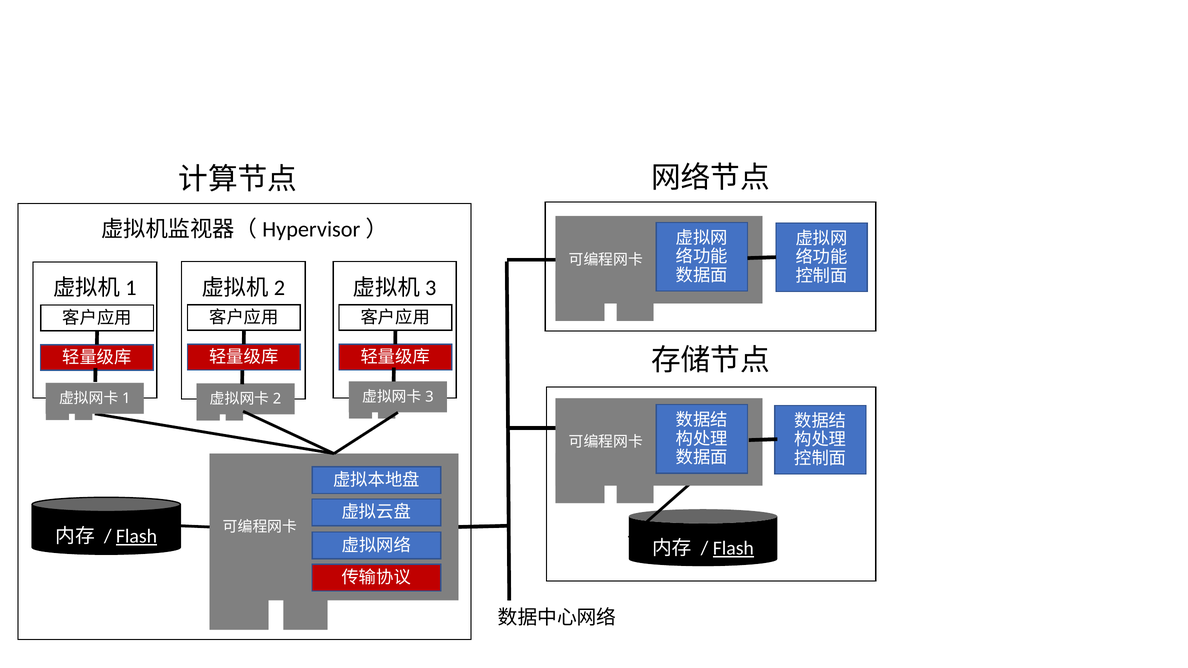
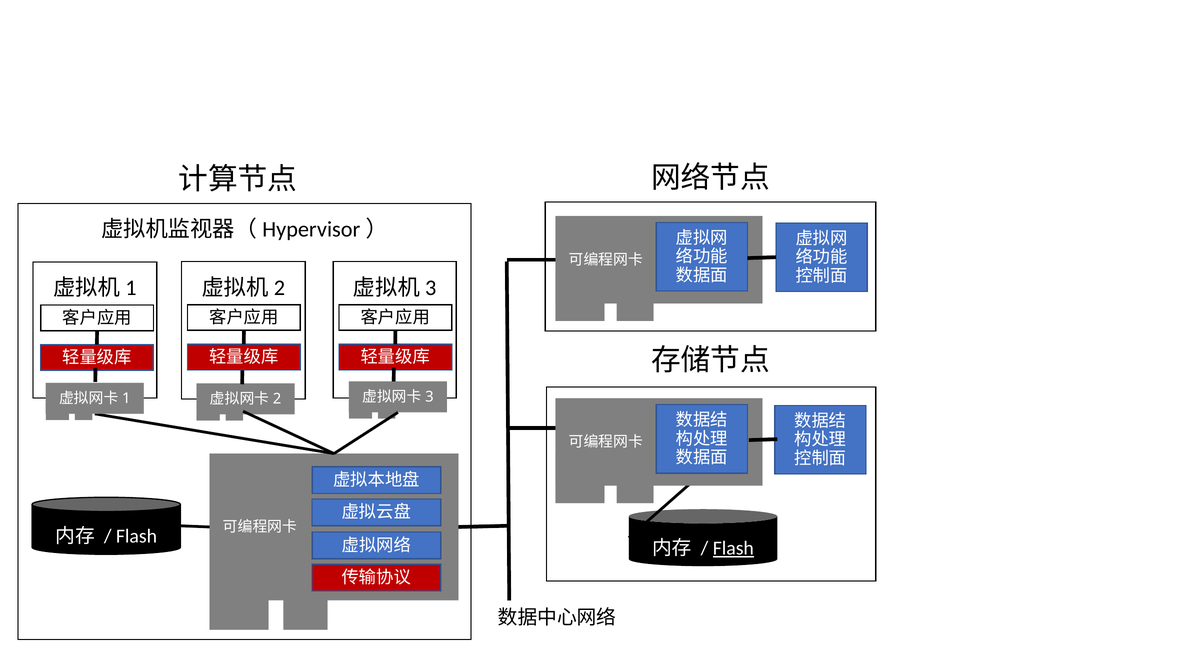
Flash at (136, 537) underline: present -> none
